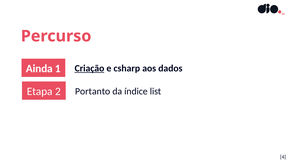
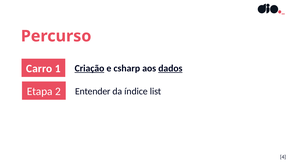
Ainda: Ainda -> Carro
dados underline: none -> present
Portanto: Portanto -> Entender
